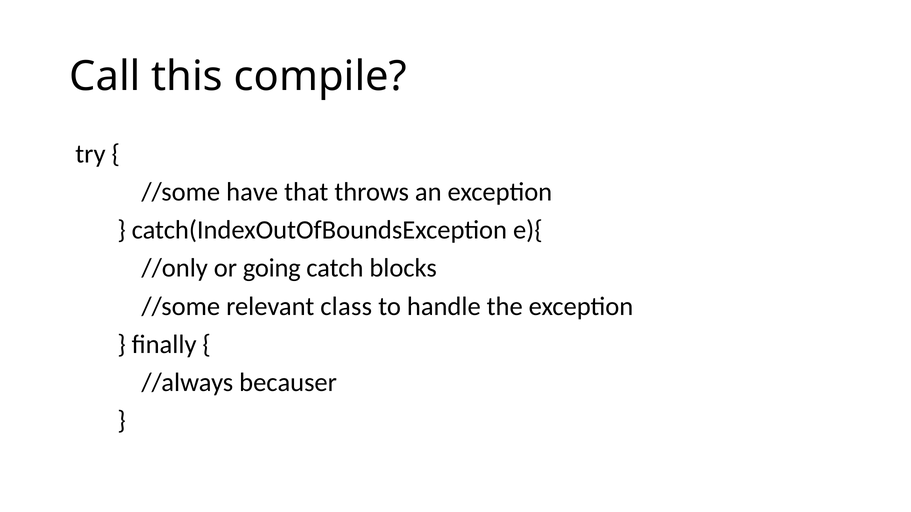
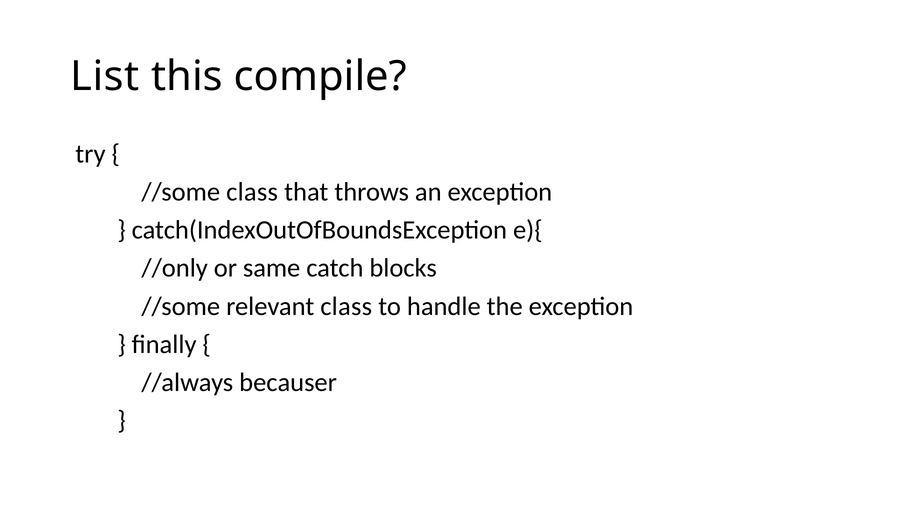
Call: Call -> List
//some have: have -> class
going: going -> same
